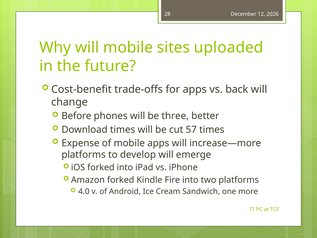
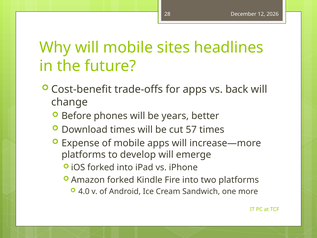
uploaded: uploaded -> headlines
three: three -> years
